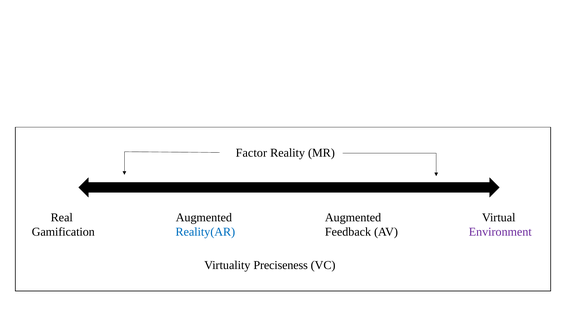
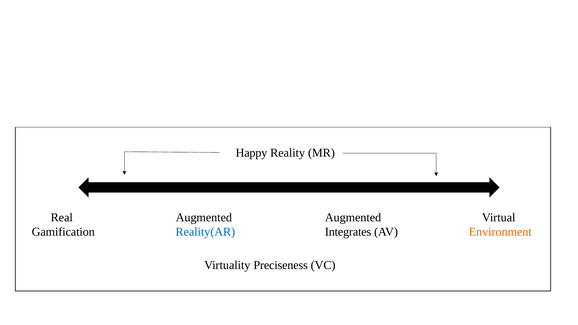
Factor: Factor -> Happy
Feedback: Feedback -> Integrates
Environment colour: purple -> orange
